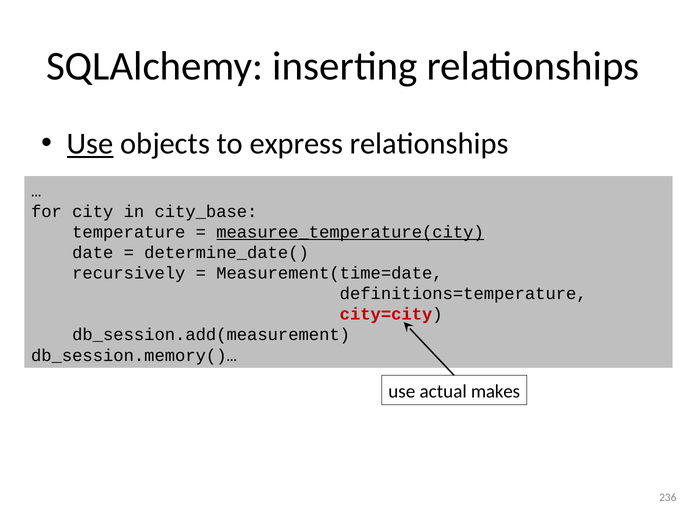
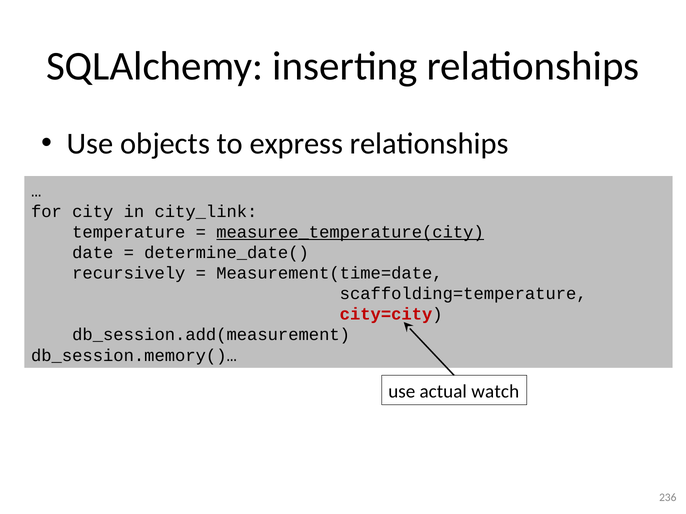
Use at (90, 144) underline: present -> none
city_base: city_base -> city_link
definitions=temperature: definitions=temperature -> scaffolding=temperature
makes: makes -> watch
